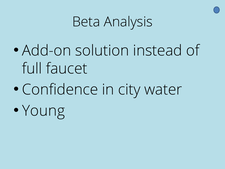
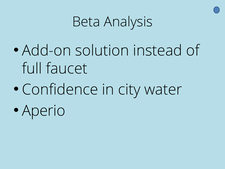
Young: Young -> Aperio
